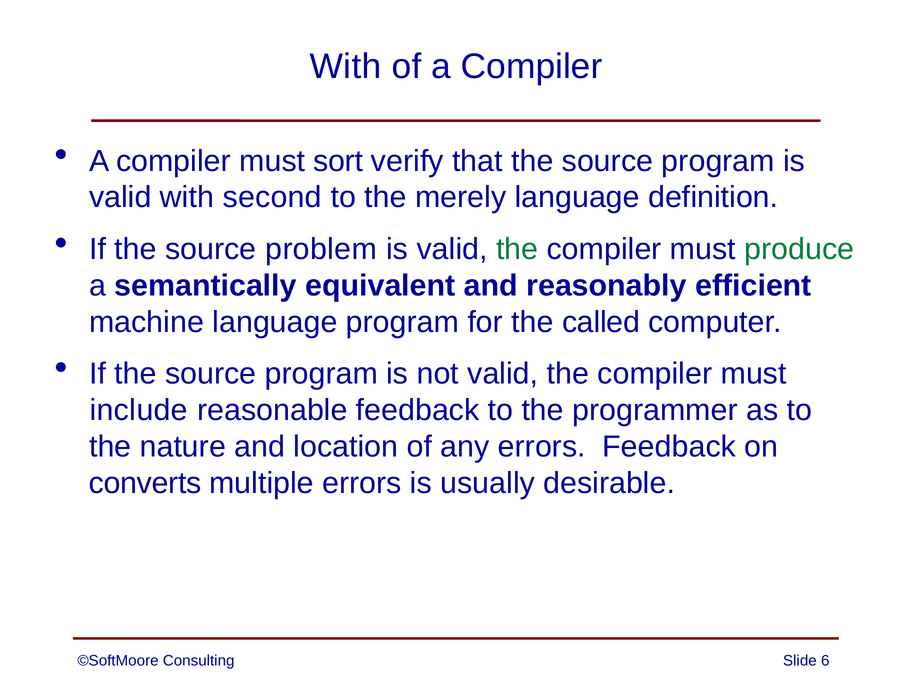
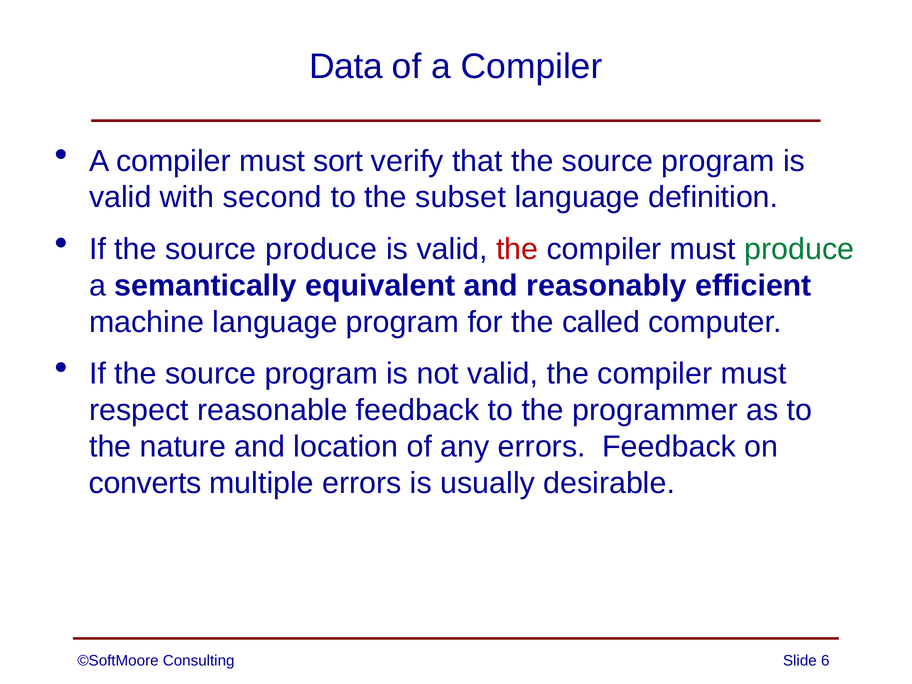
With at (346, 66): With -> Data
merely: merely -> subset
source problem: problem -> produce
the at (517, 249) colour: green -> red
include: include -> respect
